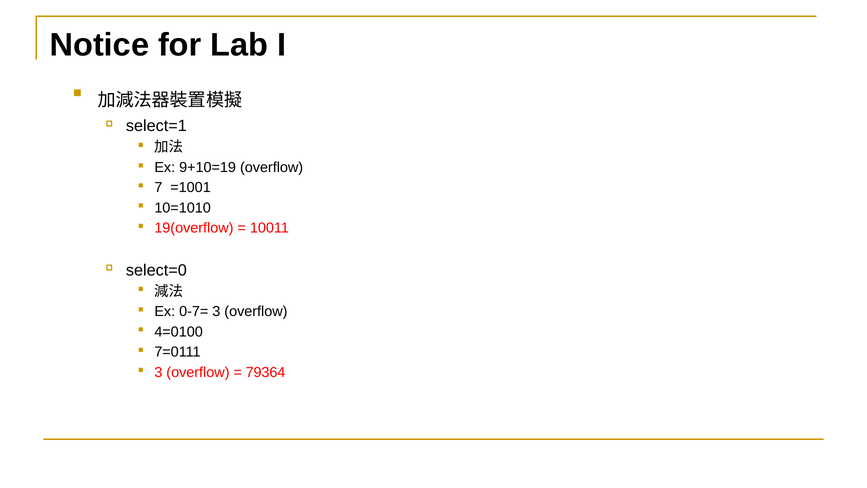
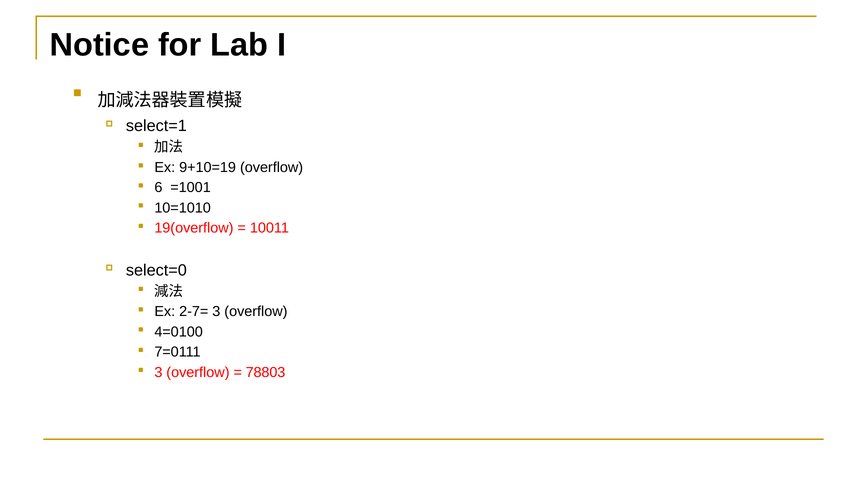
7: 7 -> 6
0-7=: 0-7= -> 2-7=
79364: 79364 -> 78803
